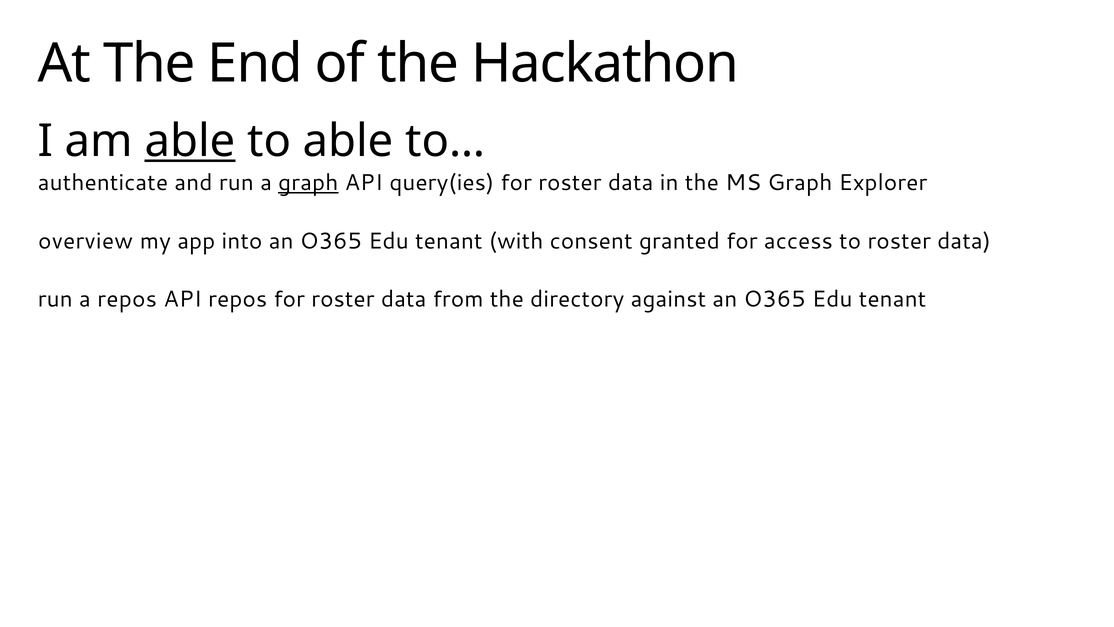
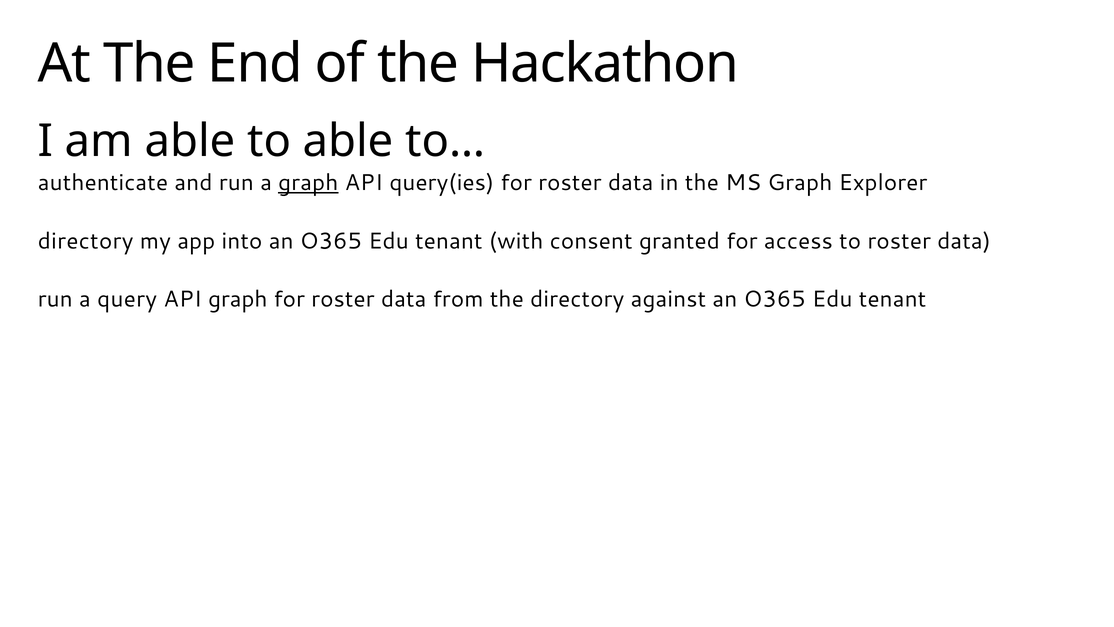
able at (190, 141) underline: present -> none
overview at (86, 241): overview -> directory
a repos: repos -> query
API repos: repos -> graph
